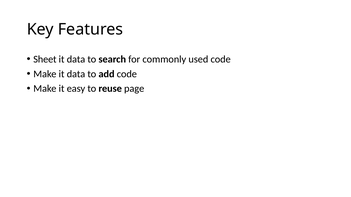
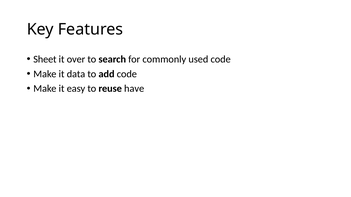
data at (76, 59): data -> over
page: page -> have
